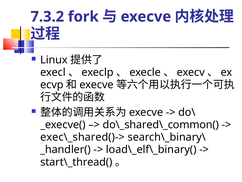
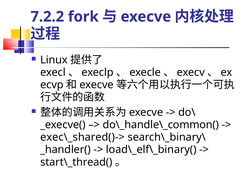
7.3.2: 7.3.2 -> 7.2.2
do\_shared\_common(: do\_shared\_common( -> do\_handle\_common(
